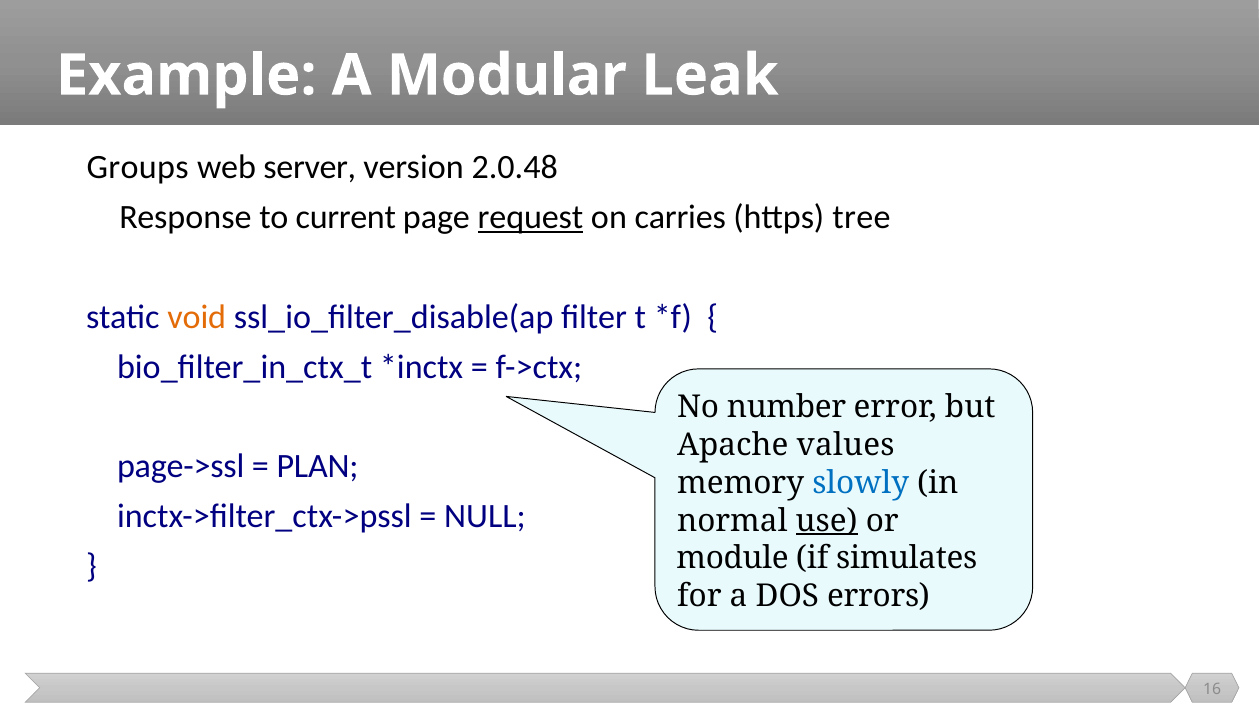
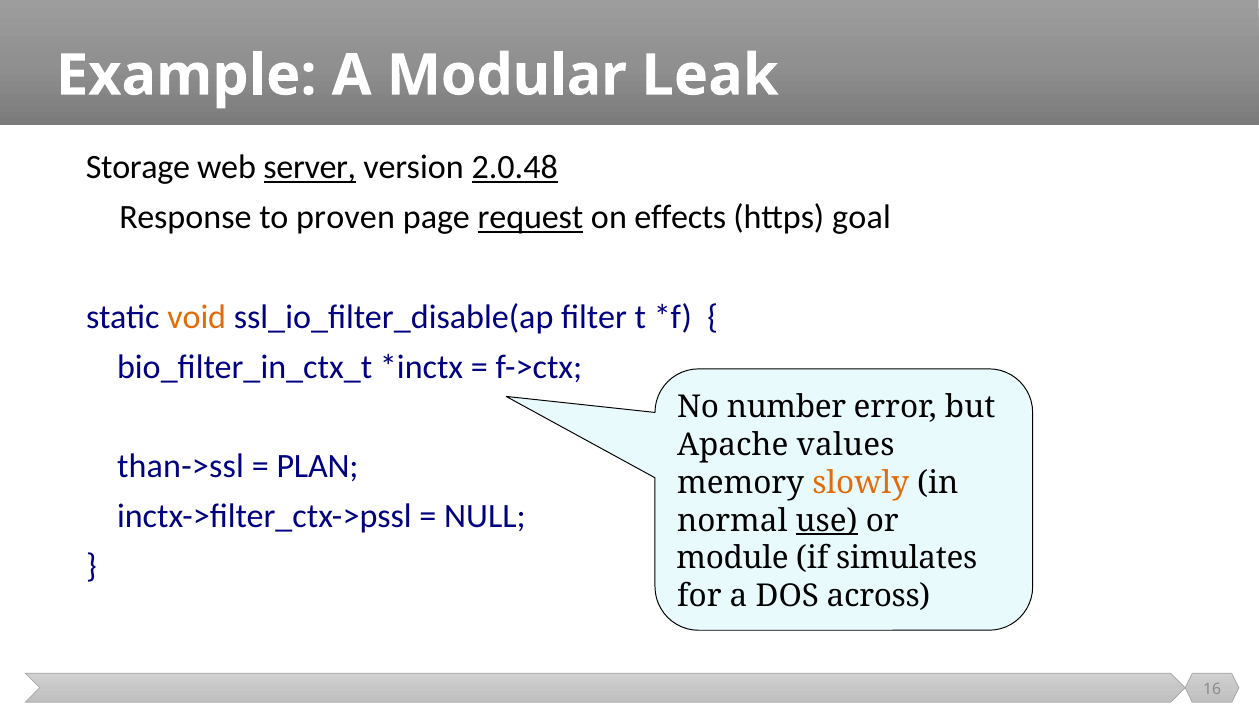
Groups: Groups -> Storage
server underline: none -> present
2.0.48 underline: none -> present
current: current -> proven
carries: carries -> effects
tree: tree -> goal
page->ssl: page->ssl -> than->ssl
slowly colour: blue -> orange
errors: errors -> across
